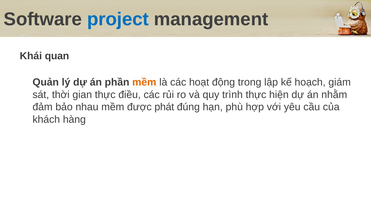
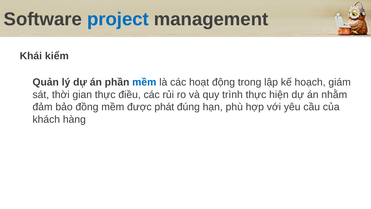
quan: quan -> kiểm
mềm at (144, 82) colour: orange -> blue
nhau: nhau -> đồng
